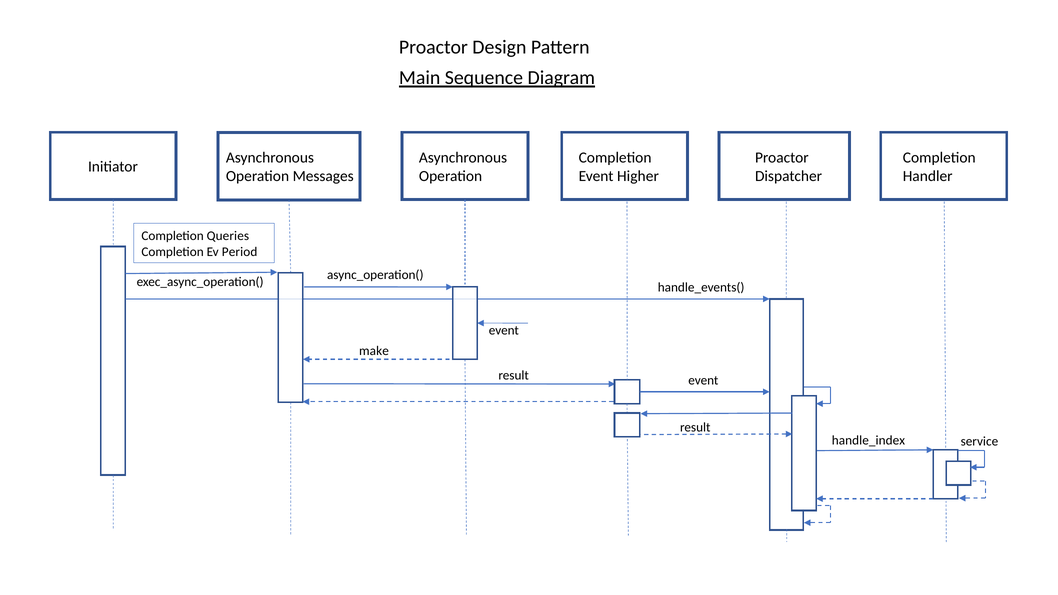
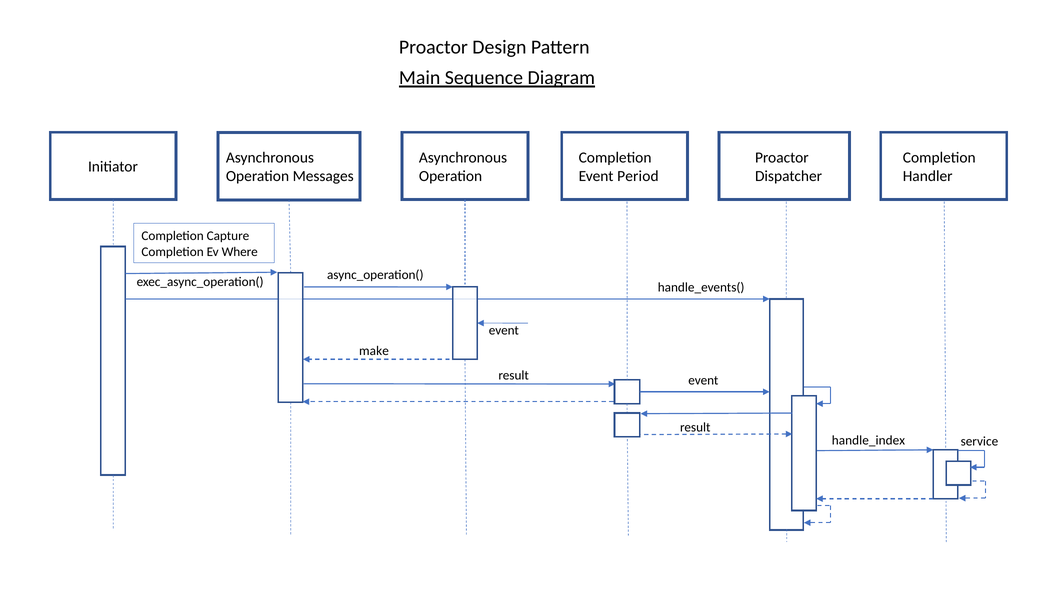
Higher: Higher -> Period
Queries: Queries -> Capture
Period: Period -> Where
